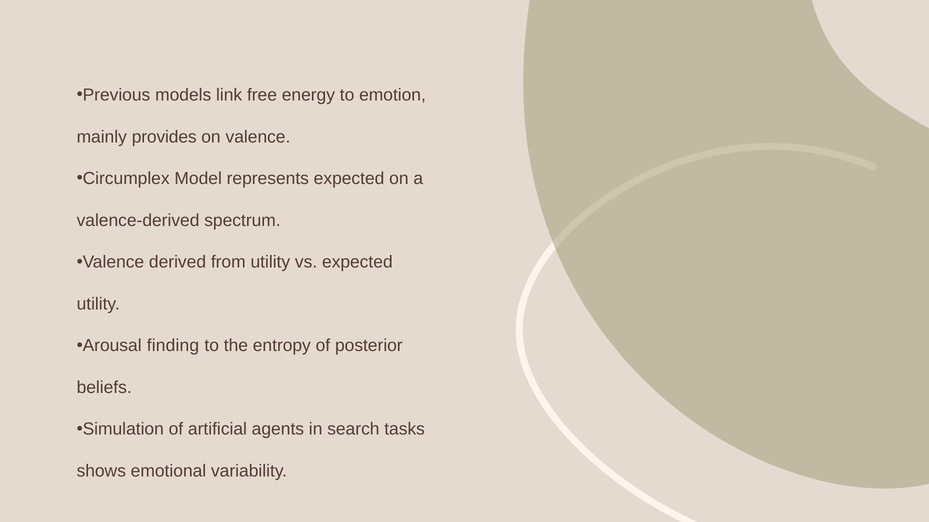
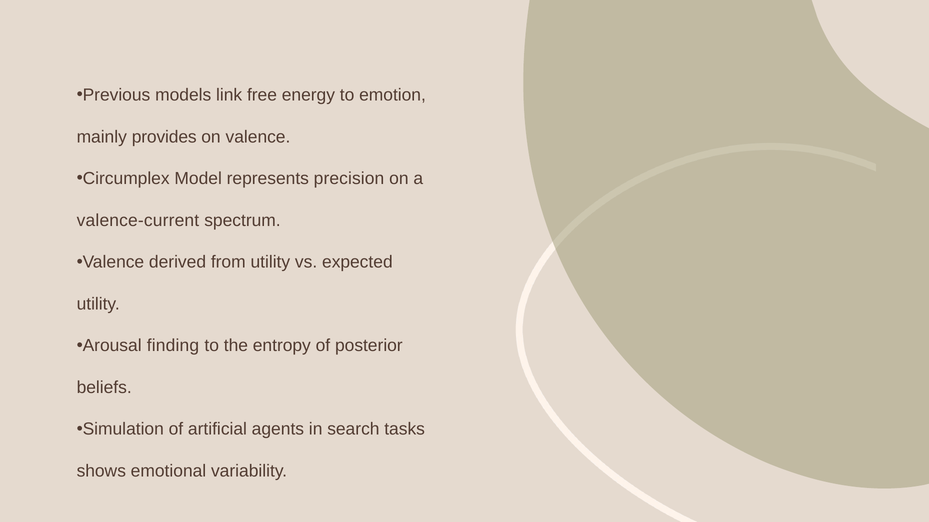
represents expected: expected -> precision
valence-derived: valence-derived -> valence-current
